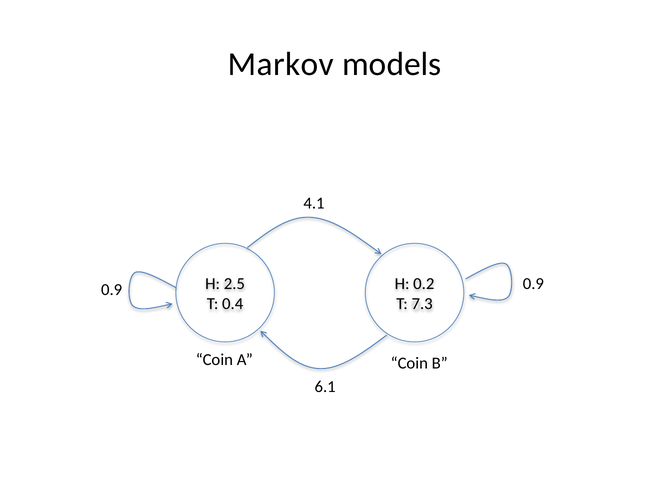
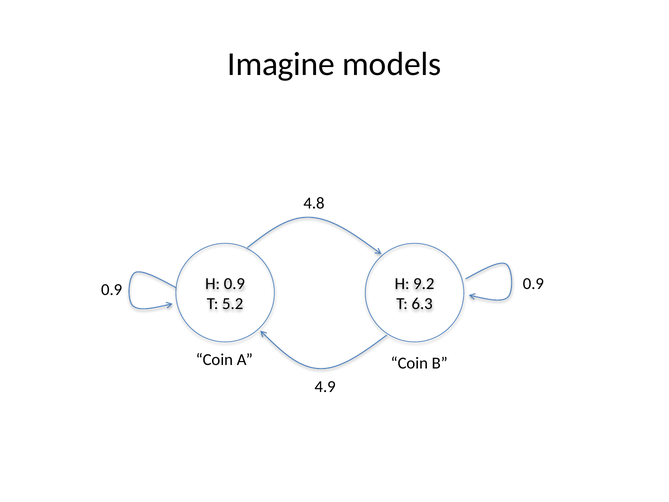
Markov: Markov -> Imagine
4.1: 4.1 -> 4.8
H 2.5: 2.5 -> 0.9
0.2: 0.2 -> 9.2
0.4: 0.4 -> 5.2
7.3: 7.3 -> 6.3
6.1: 6.1 -> 4.9
